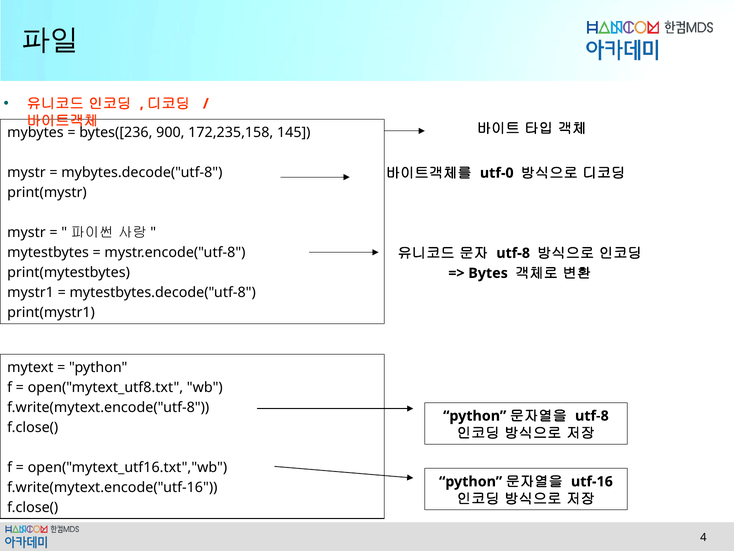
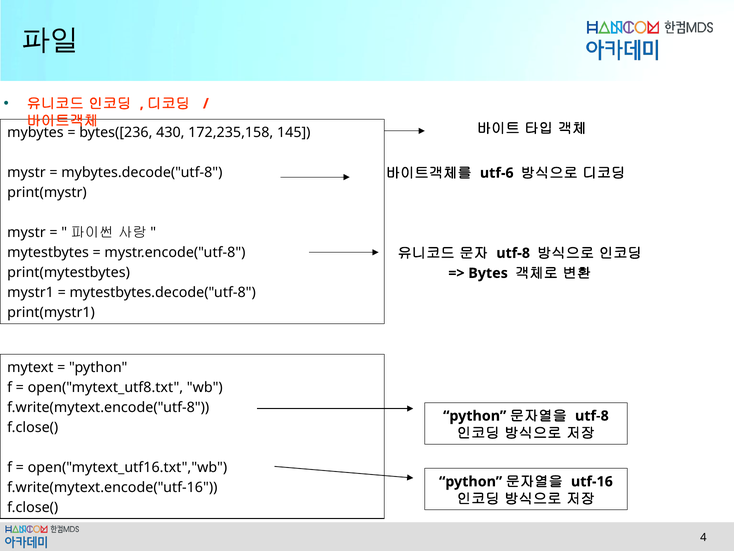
900: 900 -> 430
utf-0: utf-0 -> utf-6
